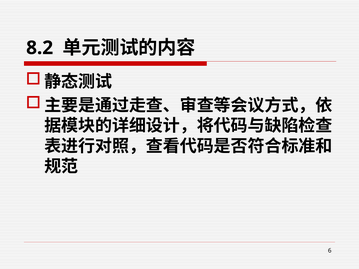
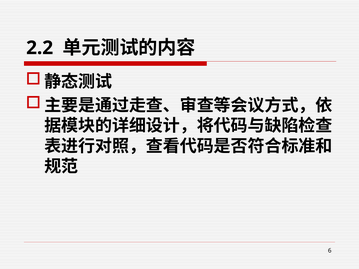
8.2: 8.2 -> 2.2
